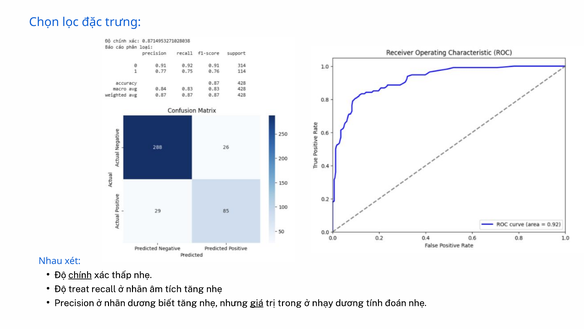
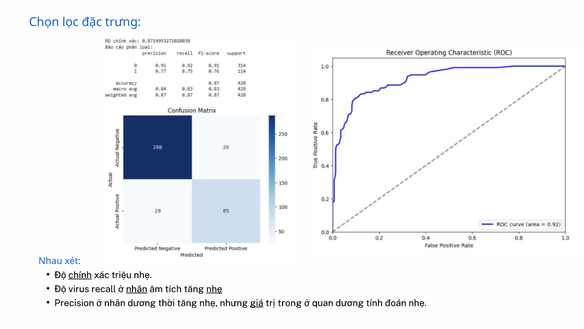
thấp: thấp -> triệu
treat: treat -> virus
nhãn at (137, 289) underline: none -> present
nhẹ at (214, 289) underline: none -> present
biết: biết -> thời
nhạy: nhạy -> quan
